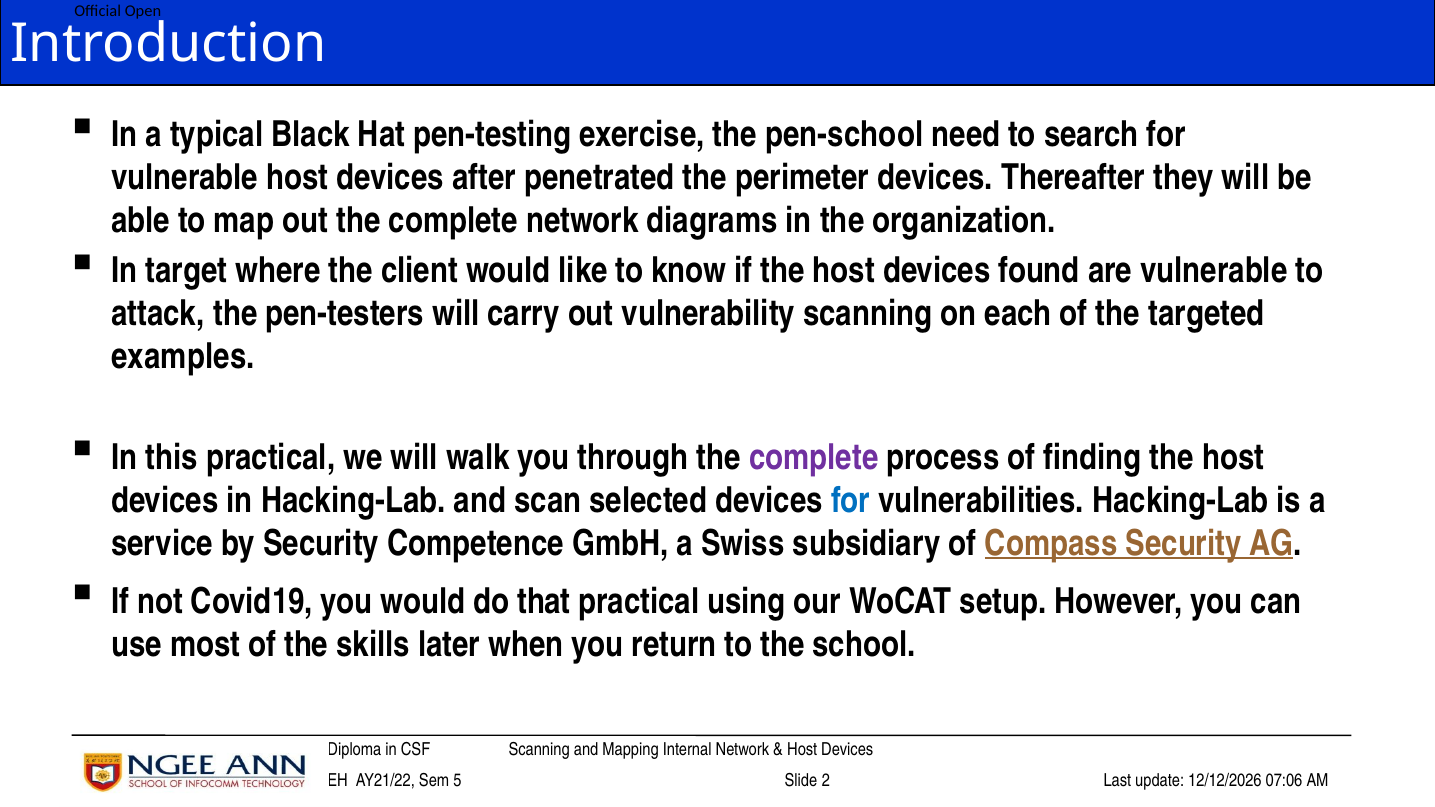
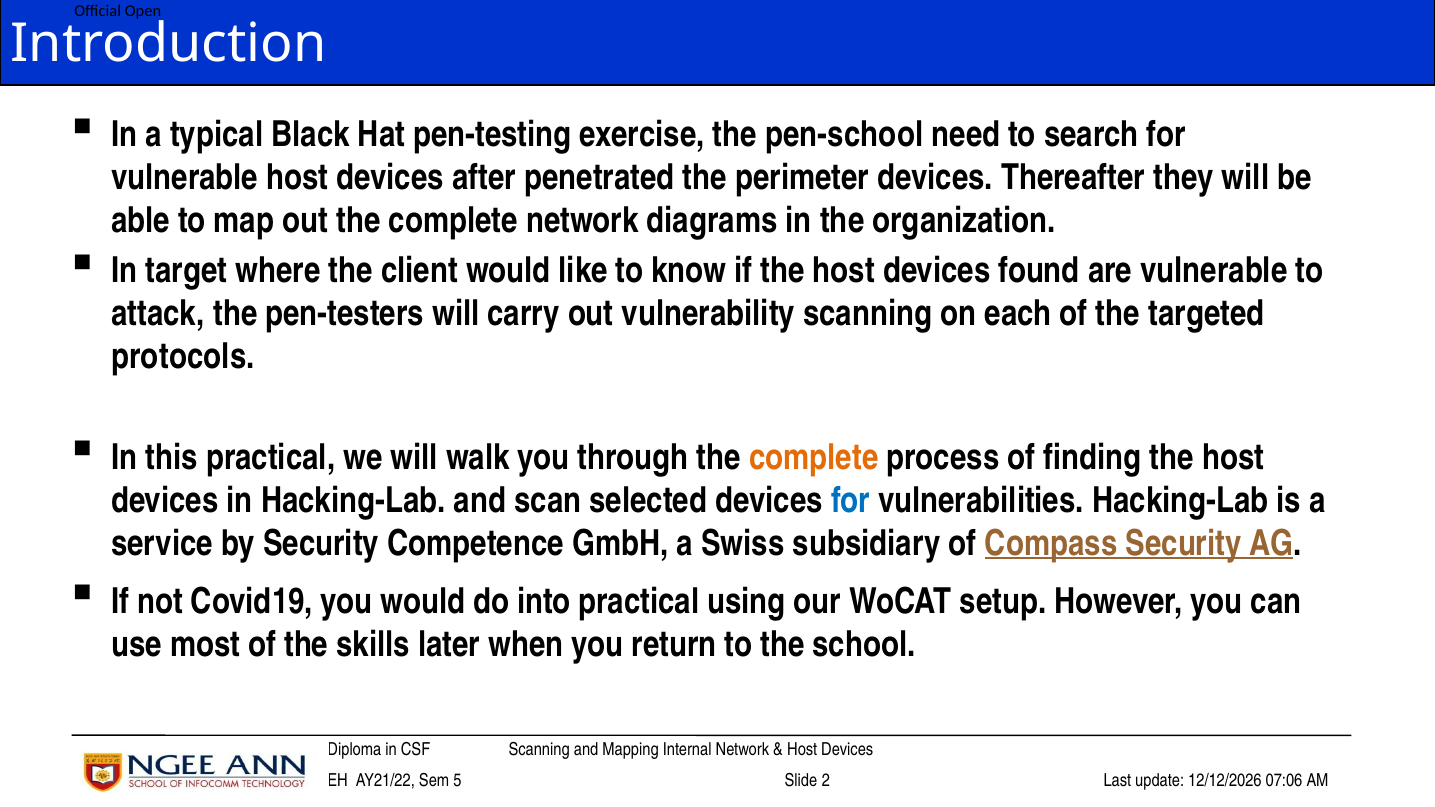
examples: examples -> protocols
complete at (814, 458) colour: purple -> orange
that: that -> into
